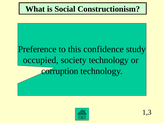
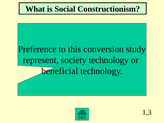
confidence: confidence -> conversion
occupied: occupied -> represent
corruption: corruption -> beneficial
